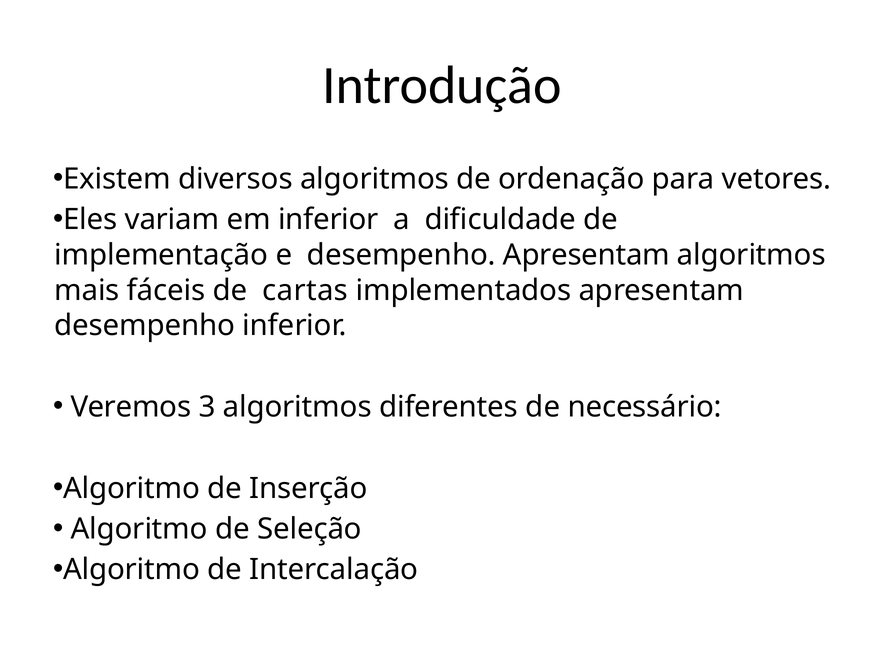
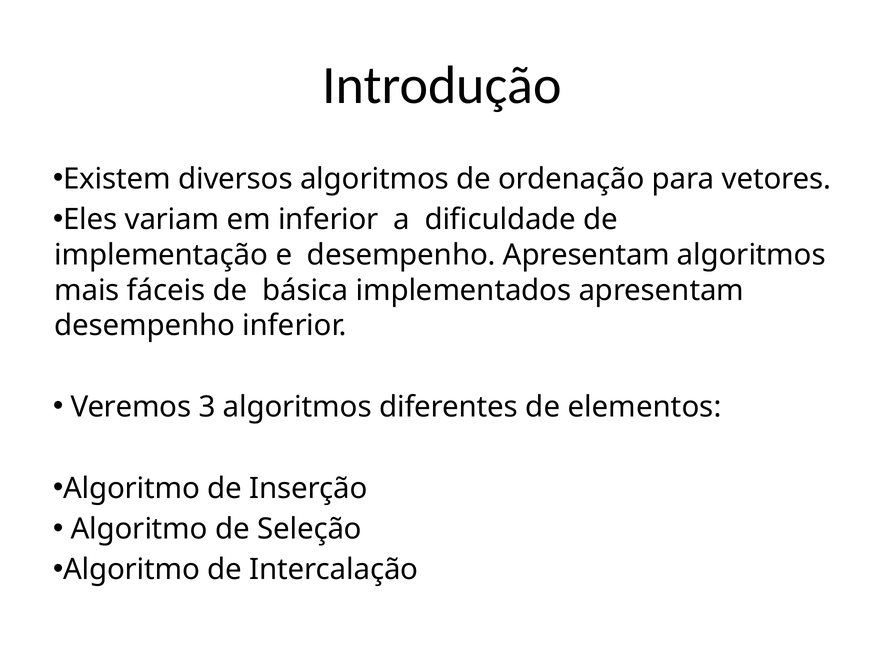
cartas: cartas -> básica
necessário: necessário -> elementos
